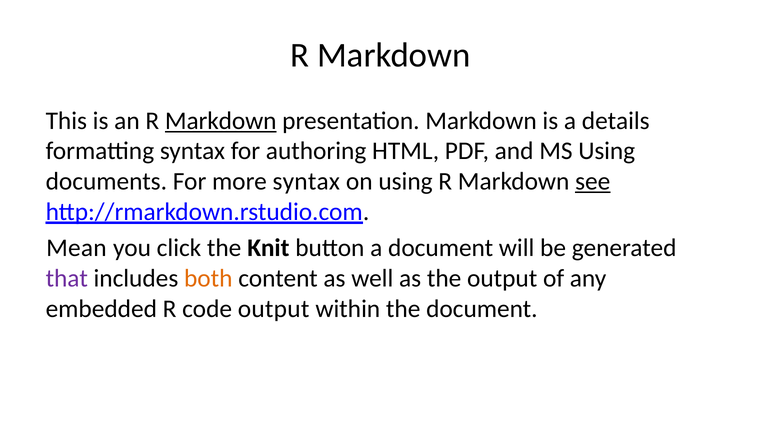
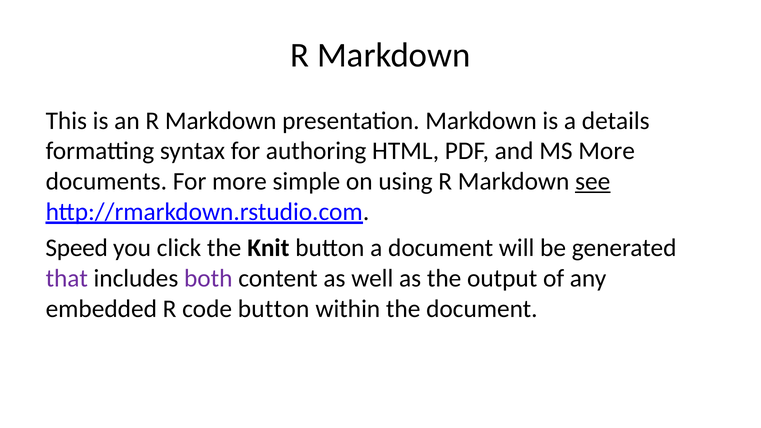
Markdown at (221, 121) underline: present -> none
MS Using: Using -> More
more syntax: syntax -> simple
Mean: Mean -> Speed
both colour: orange -> purple
code output: output -> button
